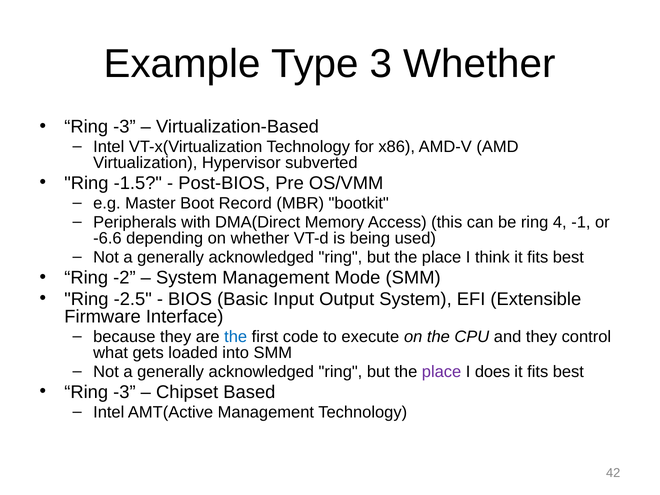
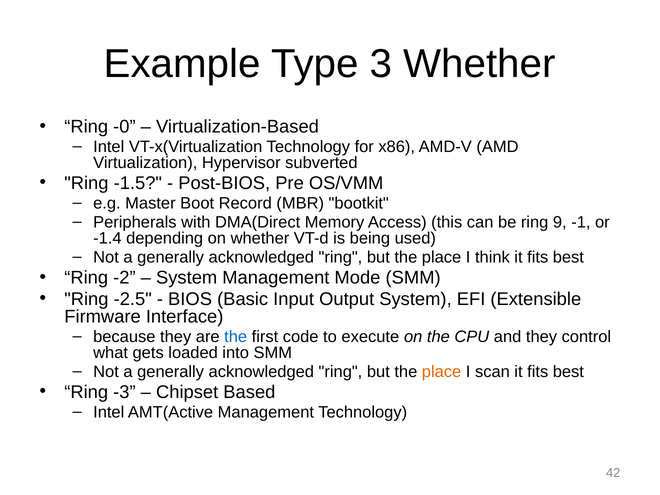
-3 at (124, 127): -3 -> -0
4: 4 -> 9
-6.6: -6.6 -> -1.4
place at (442, 372) colour: purple -> orange
does: does -> scan
